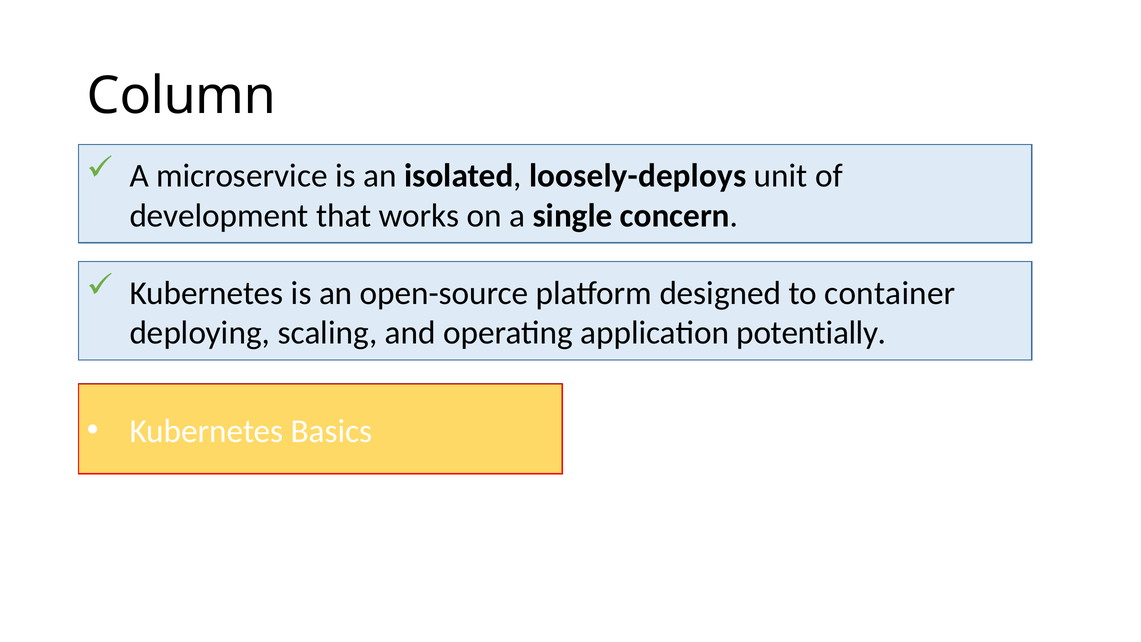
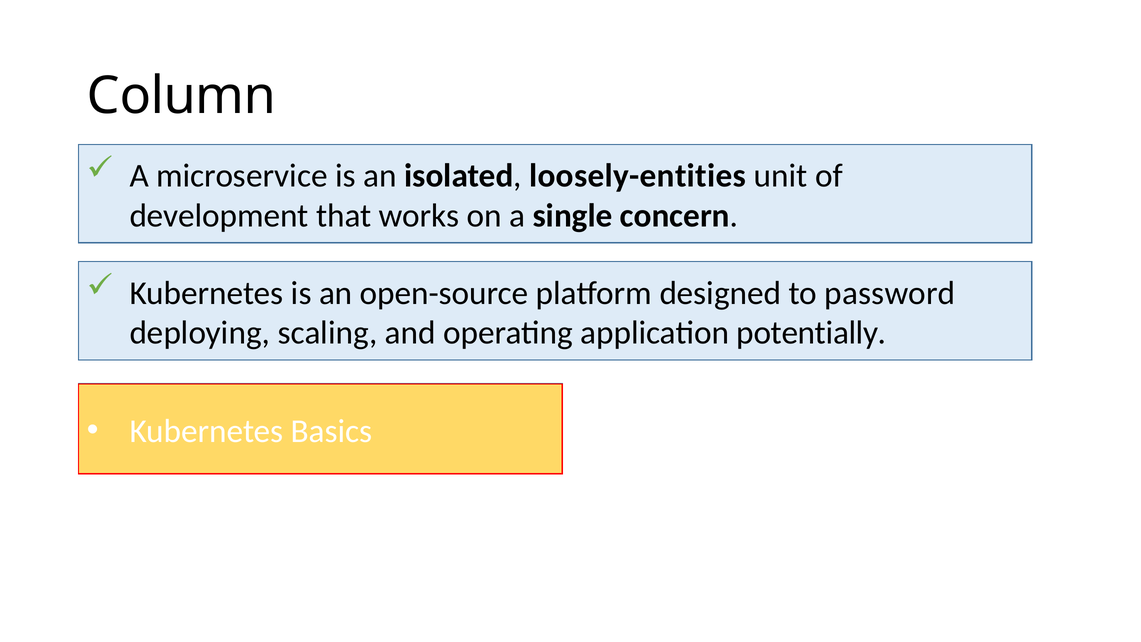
loosely-deploys: loosely-deploys -> loosely-entities
container: container -> password
